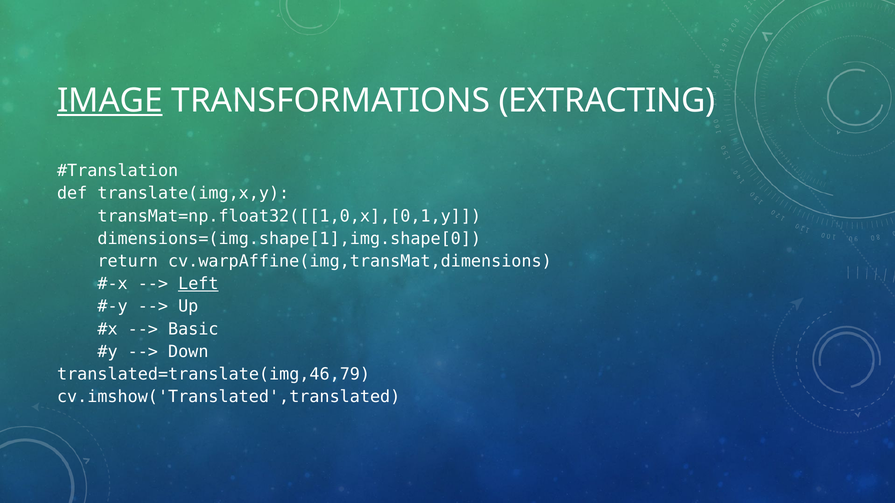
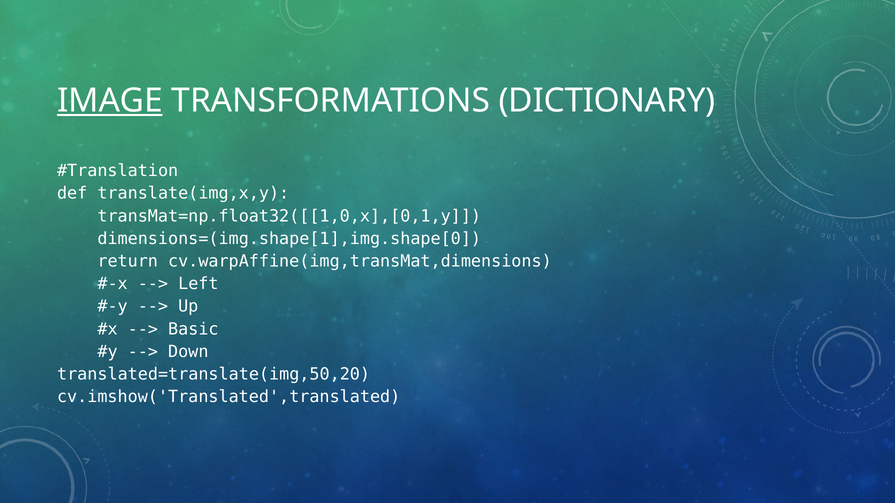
EXTRACTING: EXTRACTING -> DICTIONARY
Left underline: present -> none
translated=translate(img,46,79: translated=translate(img,46,79 -> translated=translate(img,50,20
